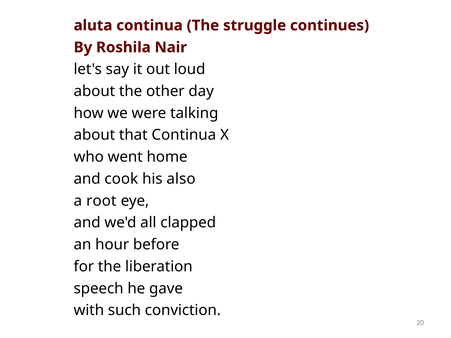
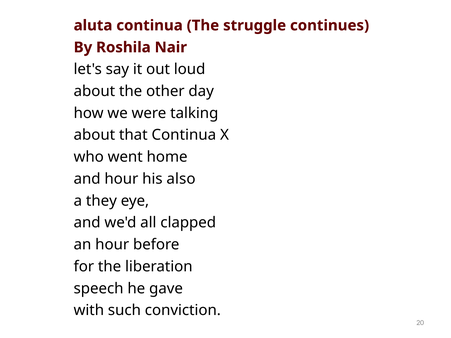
and cook: cook -> hour
root: root -> they
